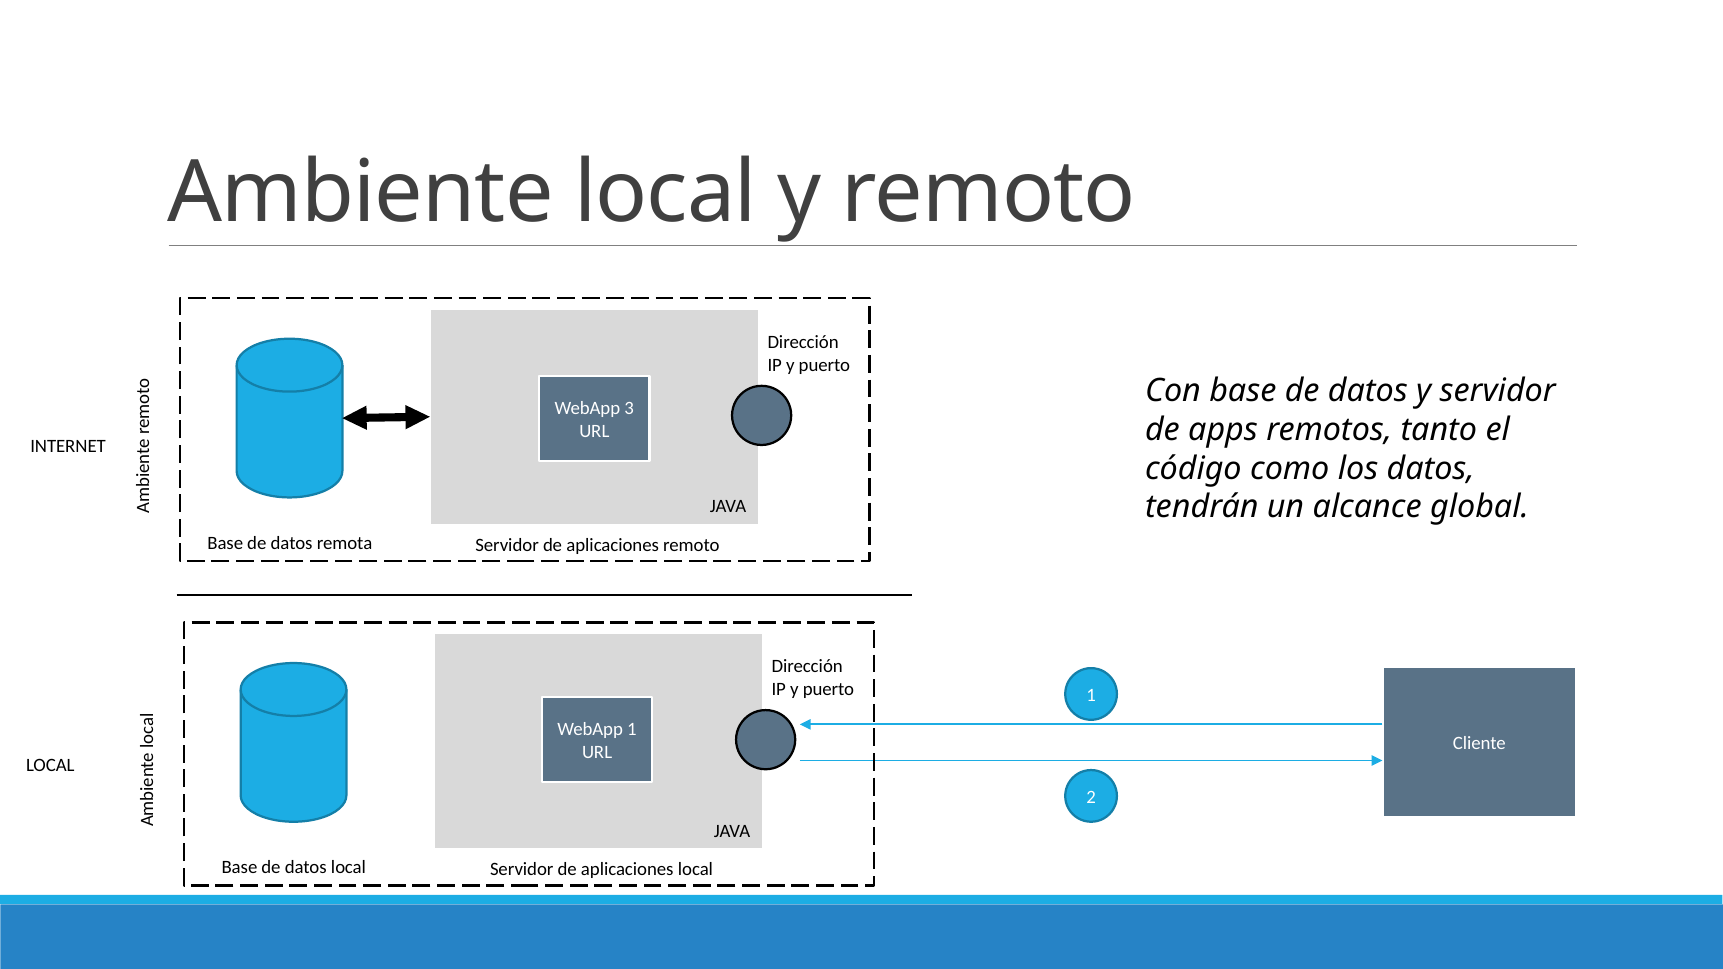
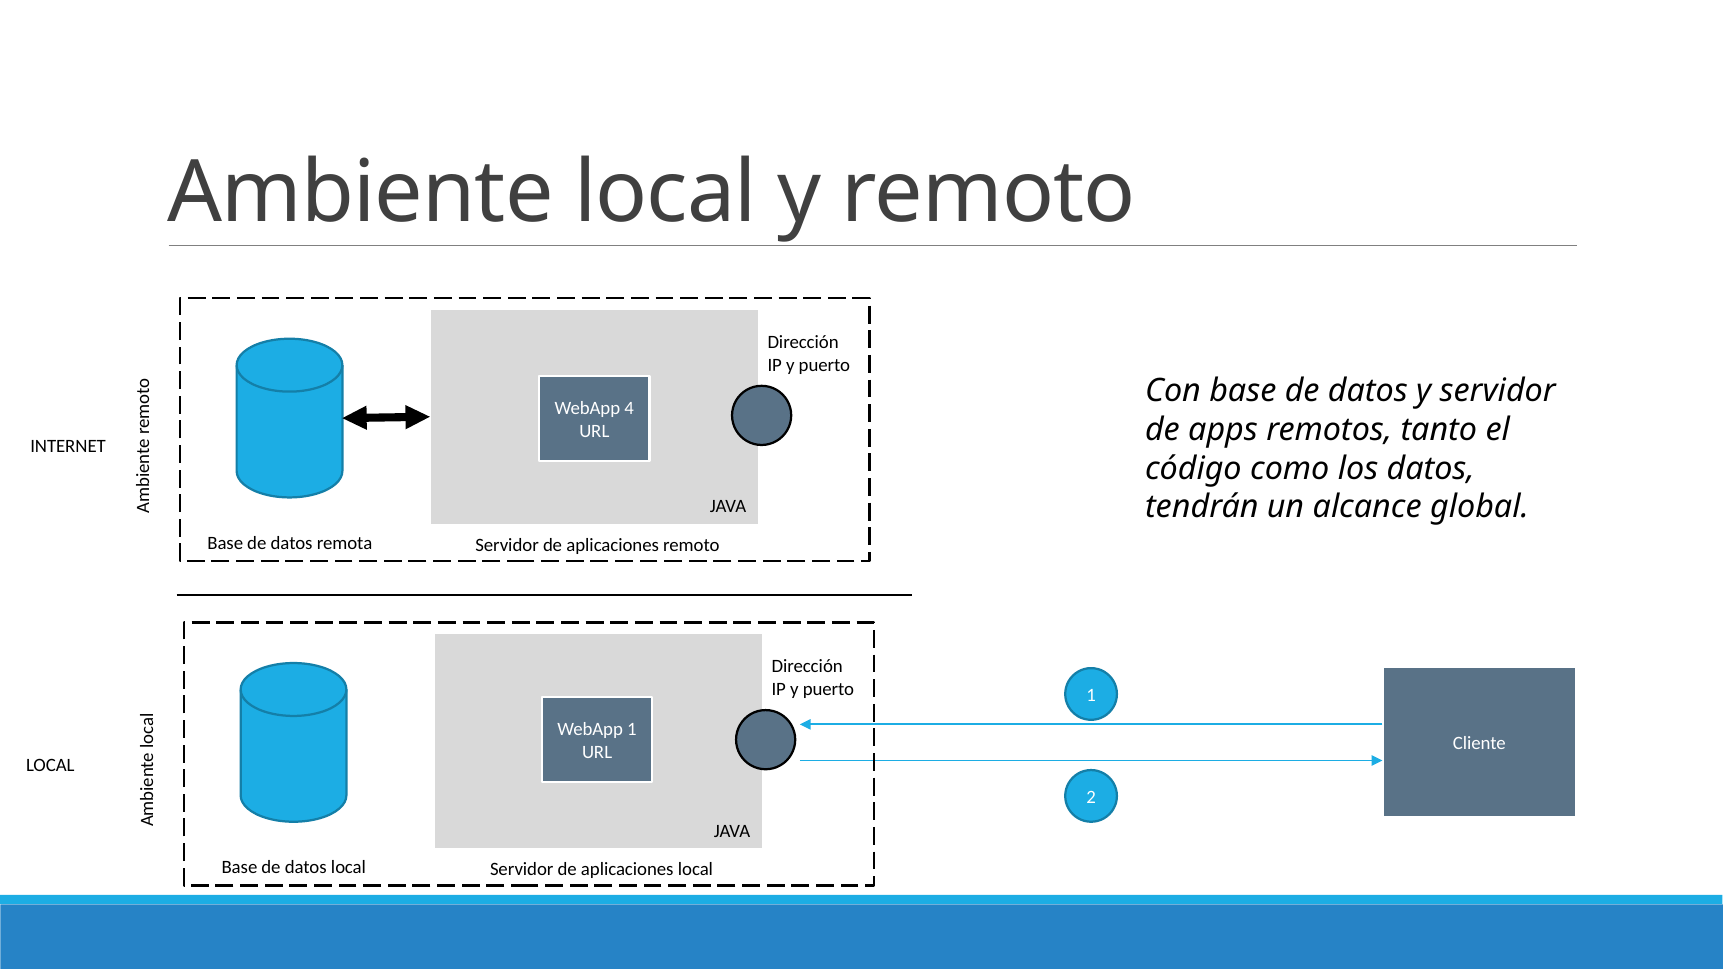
3: 3 -> 4
